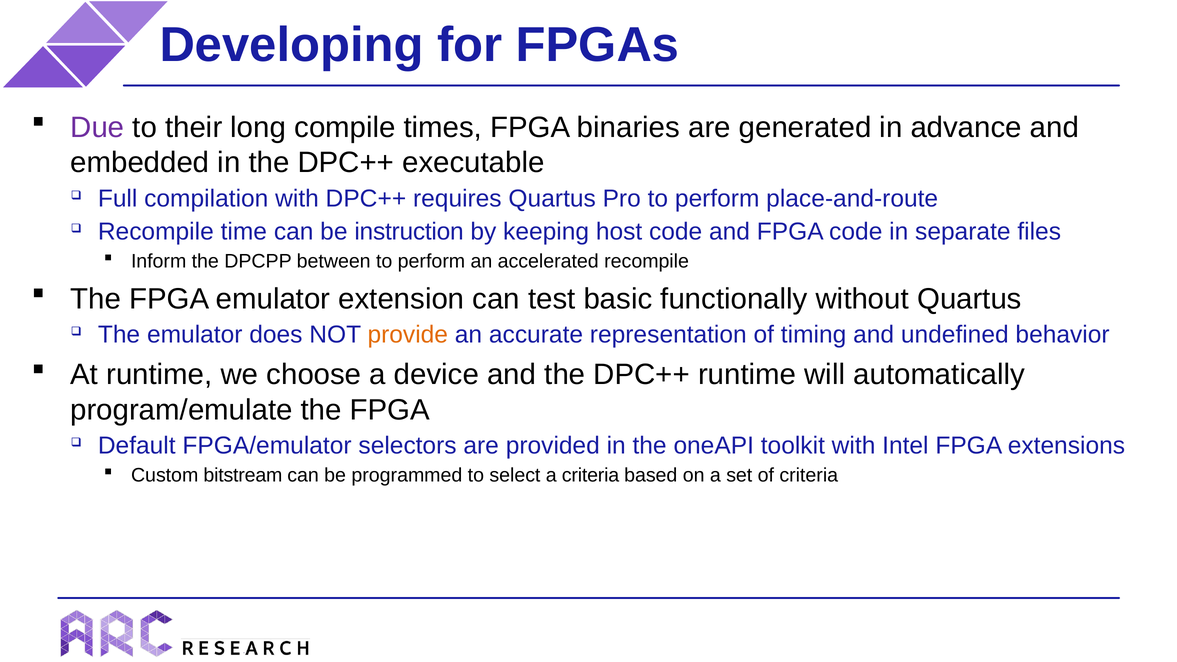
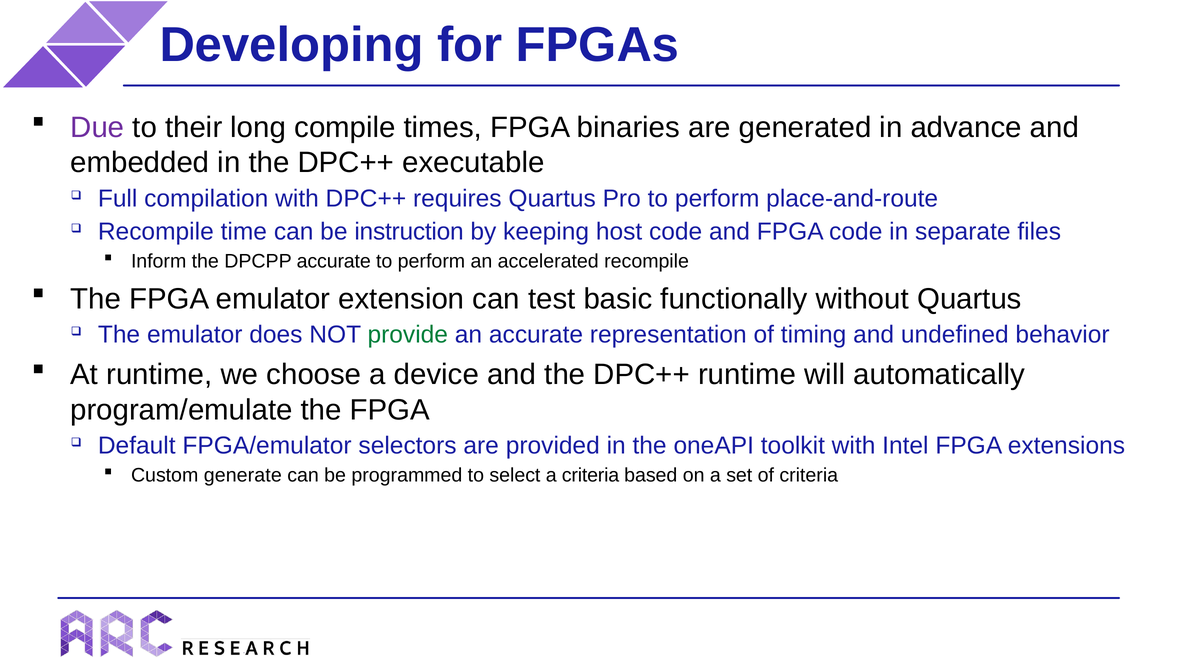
DPCPP between: between -> accurate
provide colour: orange -> green
bitstream: bitstream -> generate
